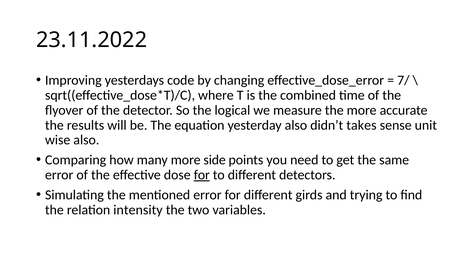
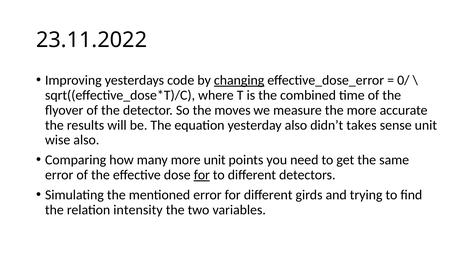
changing underline: none -> present
7/: 7/ -> 0/
logical: logical -> moves
more side: side -> unit
